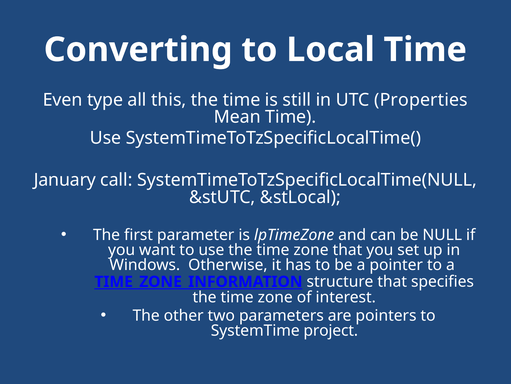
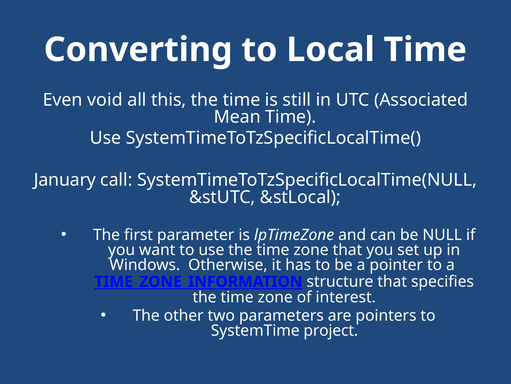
type: type -> void
Properties: Properties -> Associated
